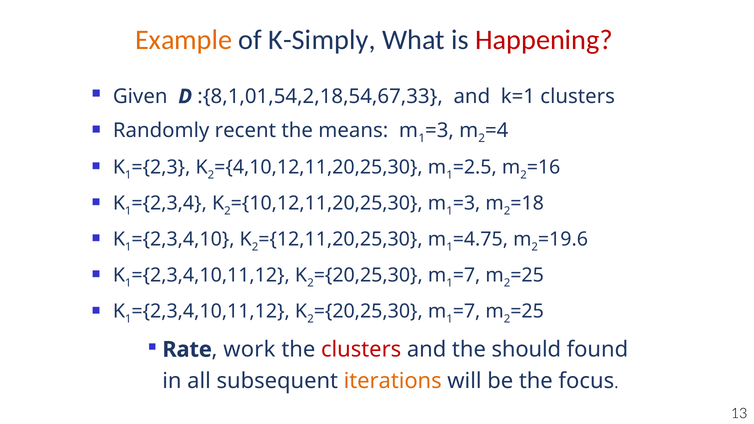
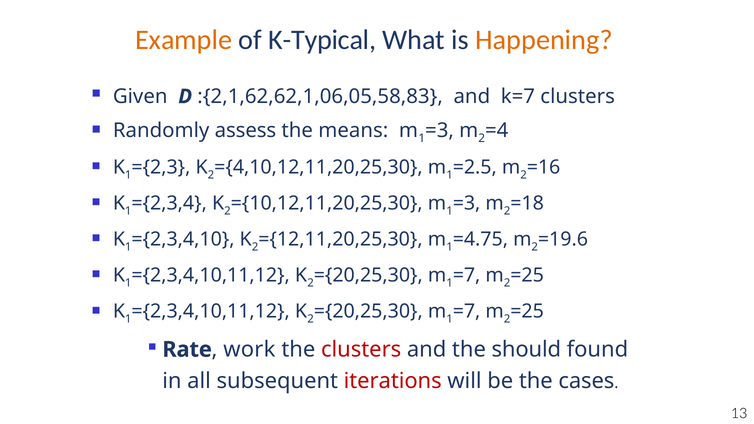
K-Simply: K-Simply -> K-Typical
Happening colour: red -> orange
:{8,1,01,54,2,18,54,67,33: :{8,1,01,54,2,18,54,67,33 -> :{2,1,62,62,1,06,05,58,83
k=1: k=1 -> k=7
recent: recent -> assess
iterations colour: orange -> red
focus: focus -> cases
